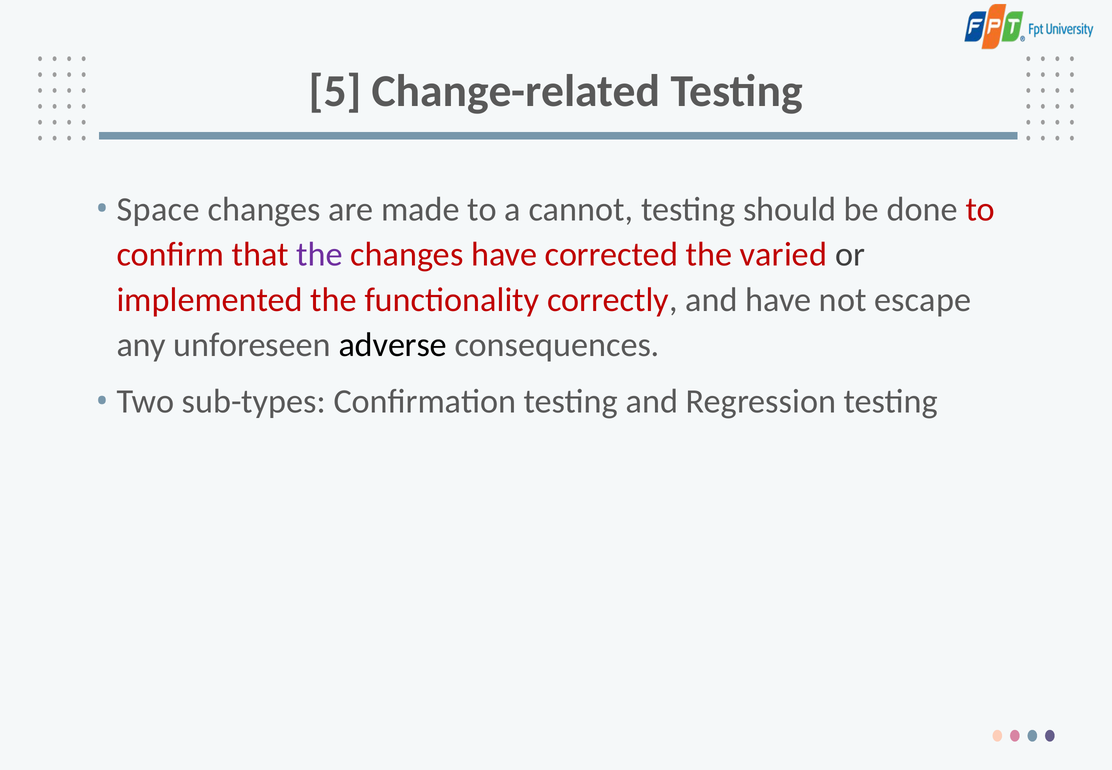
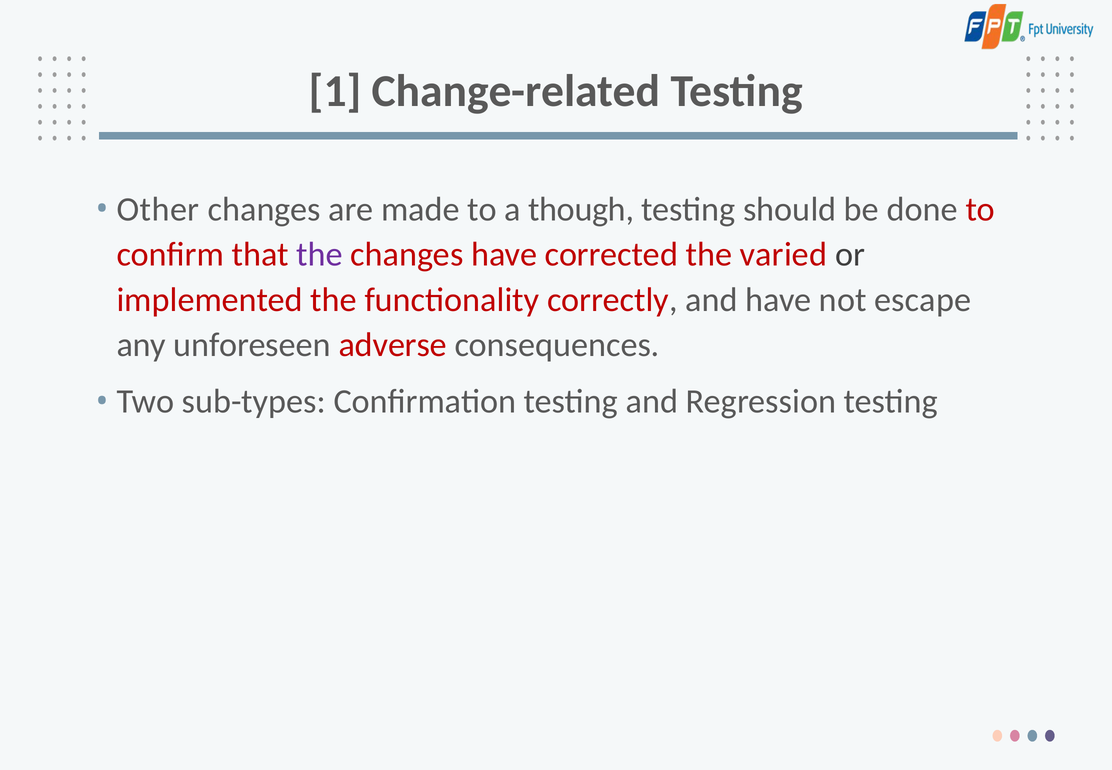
5: 5 -> 1
Space: Space -> Other
cannot: cannot -> though
adverse colour: black -> red
